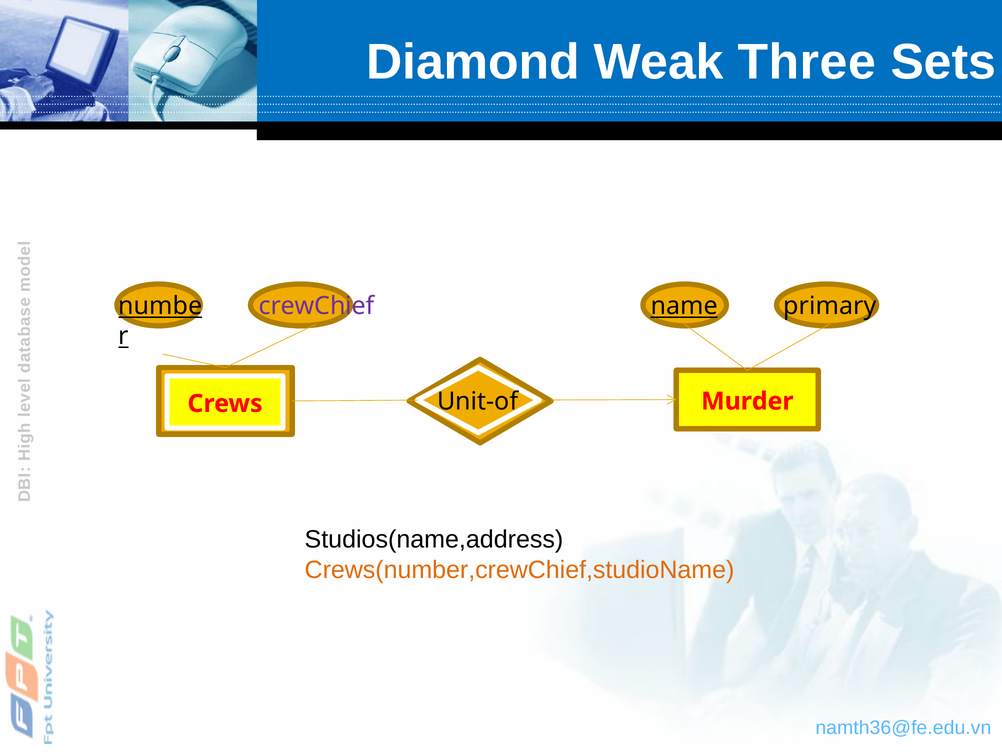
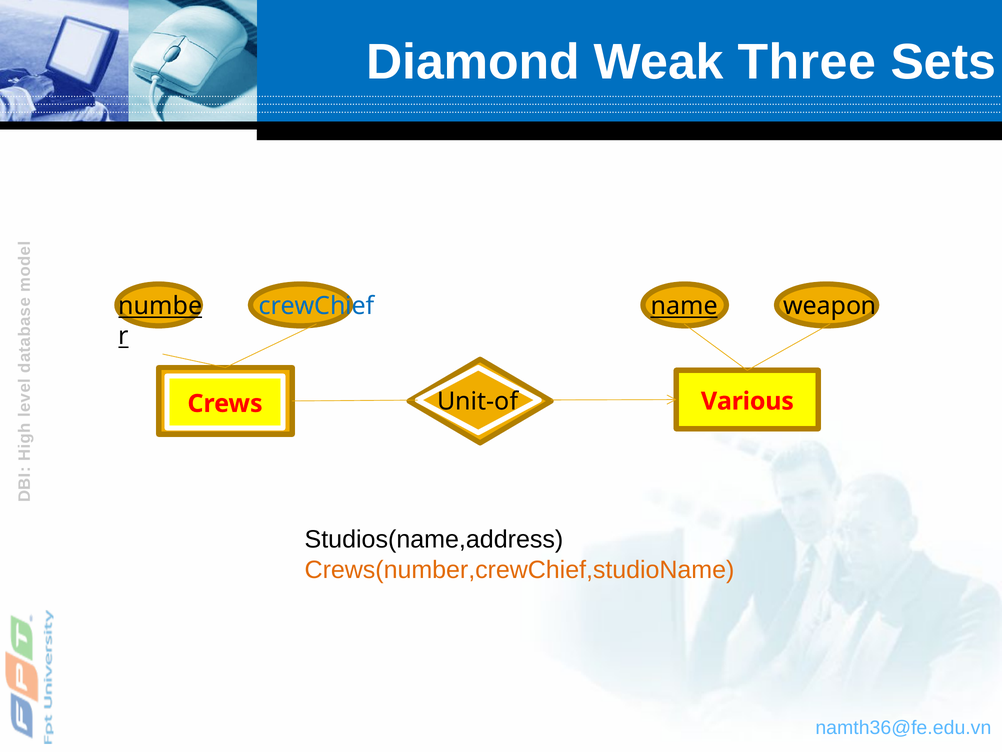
crewChief colour: purple -> blue
primary: primary -> weapon
Murder: Murder -> Various
